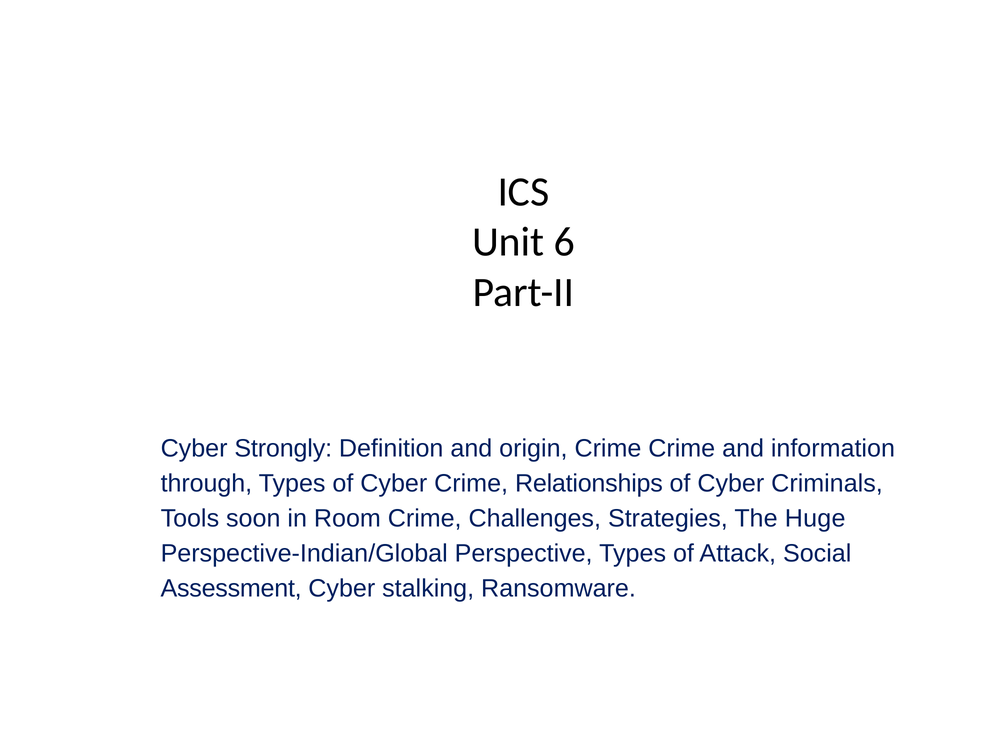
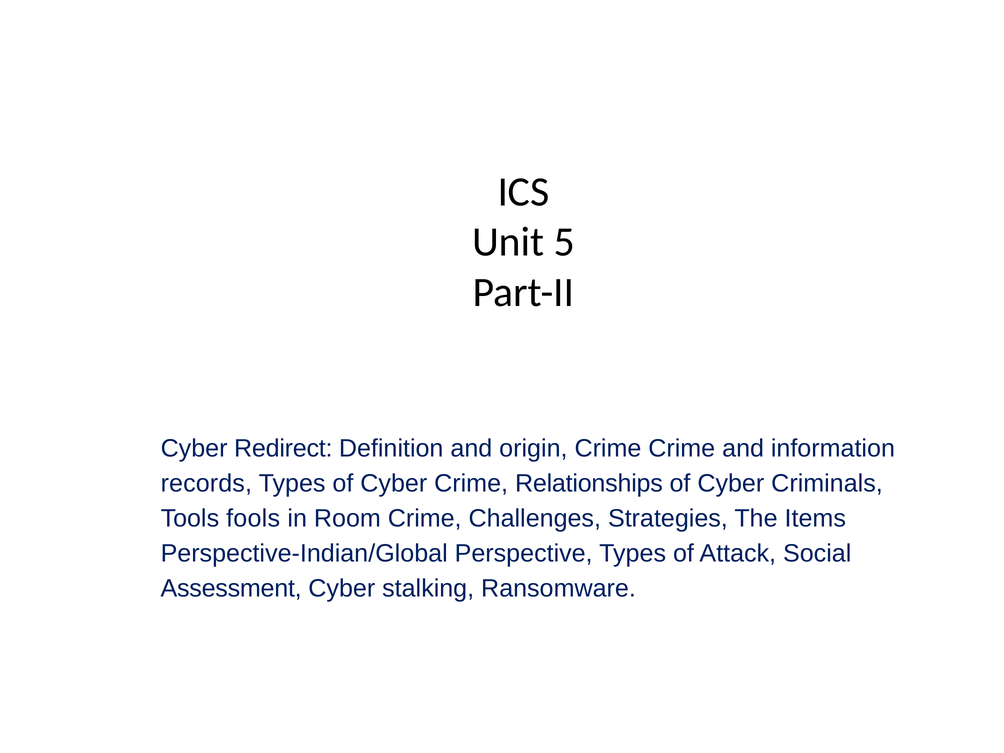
6: 6 -> 5
Strongly: Strongly -> Redirect
through: through -> records
soon: soon -> fools
Huge: Huge -> Items
